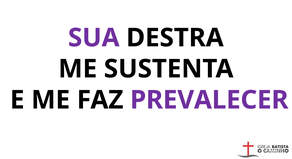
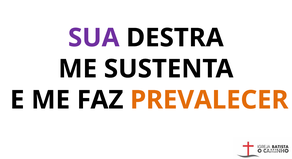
PREVALECER colour: purple -> orange
